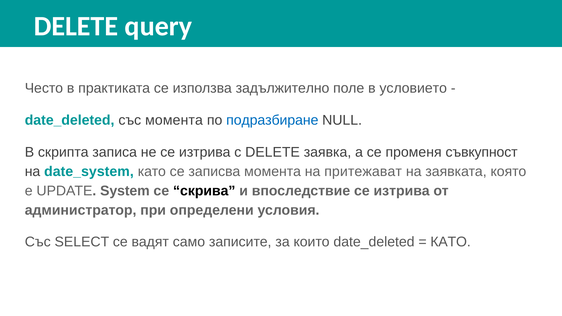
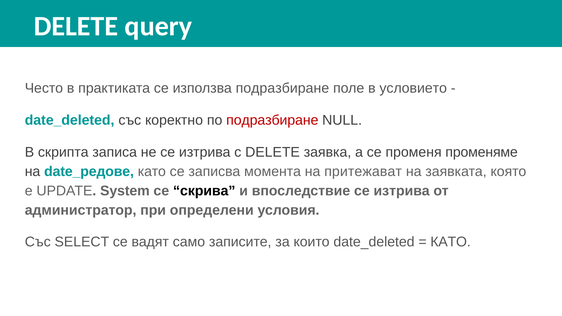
използва задължително: задължително -> подразбиране
със момента: момента -> коректно
подразбиране at (272, 120) colour: blue -> red
съвкупност: съвкупност -> променяме
date_system: date_system -> date_редове
